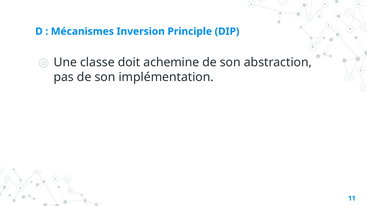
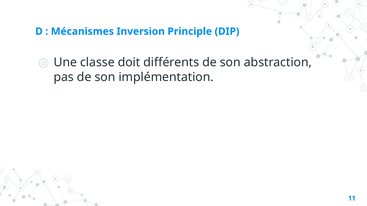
achemine: achemine -> différents
